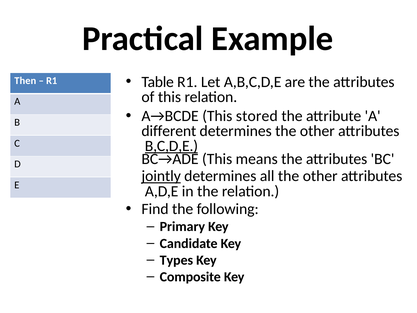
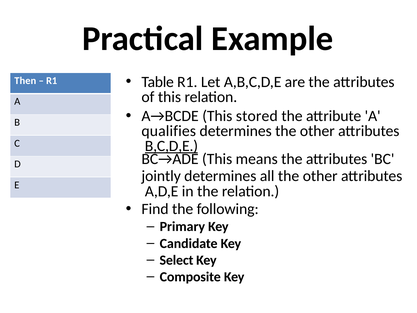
different: different -> qualifies
jointly underline: present -> none
Types: Types -> Select
